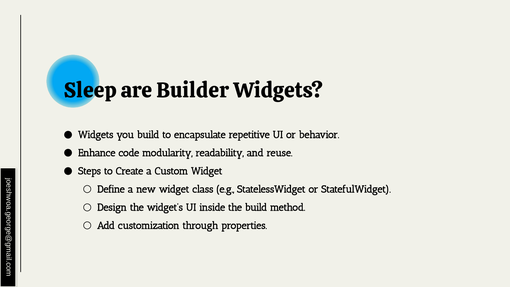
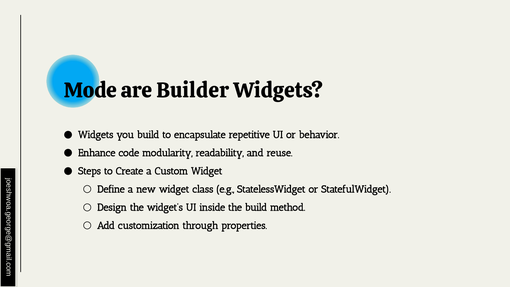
Sleep: Sleep -> Mode
